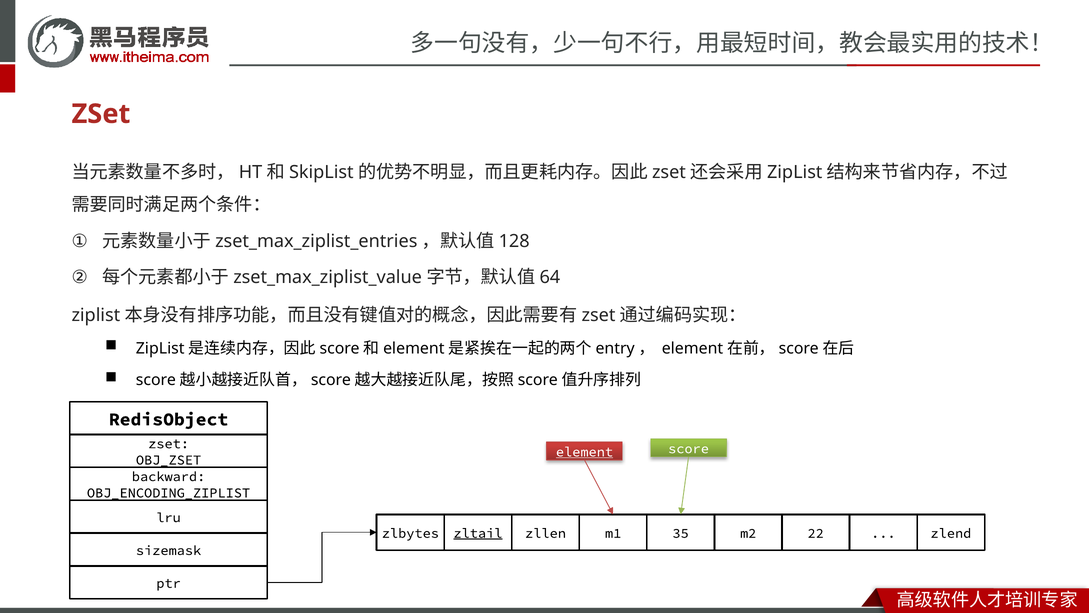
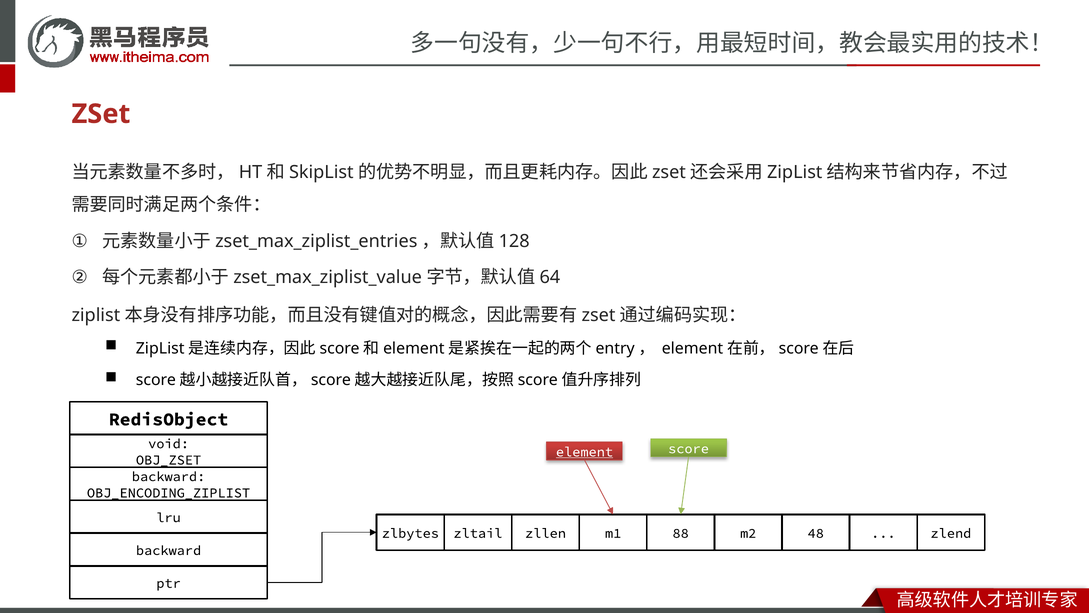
zset at (169, 443): zset -> void
zltail underline: present -> none
35: 35 -> 88
22: 22 -> 48
sizemask at (169, 550): sizemask -> backward
